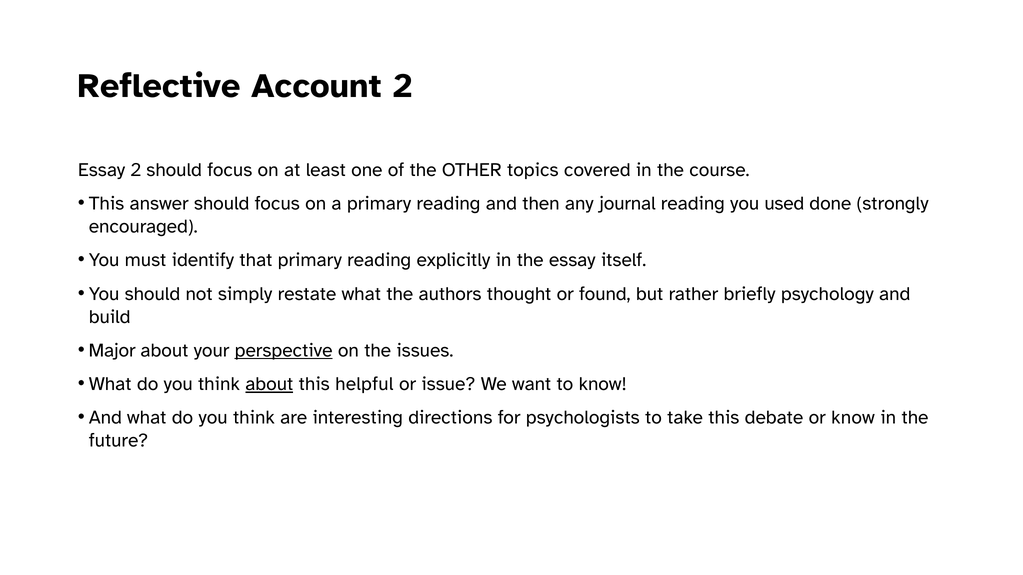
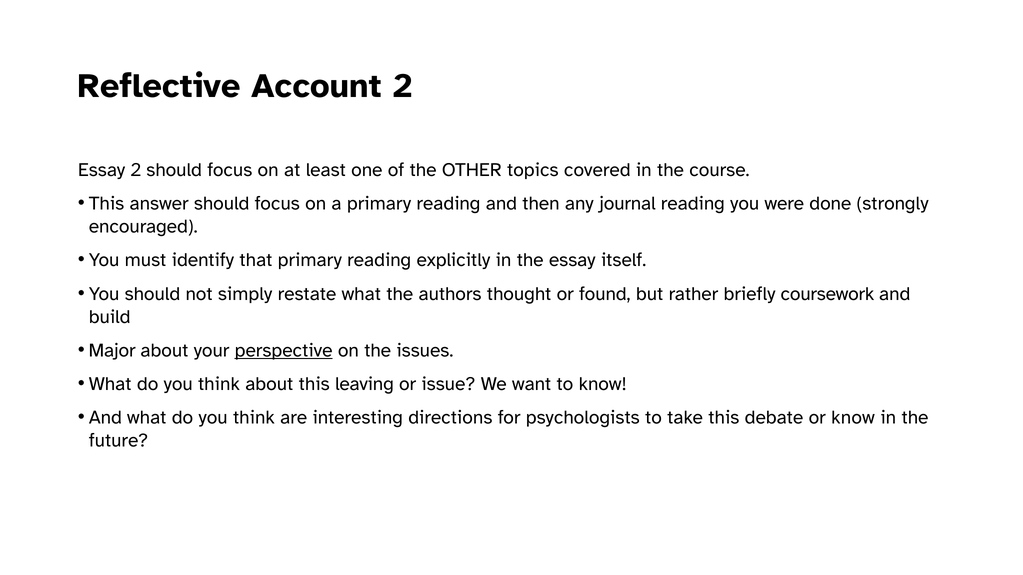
used: used -> were
psychology: psychology -> coursework
about at (269, 384) underline: present -> none
helpful: helpful -> leaving
